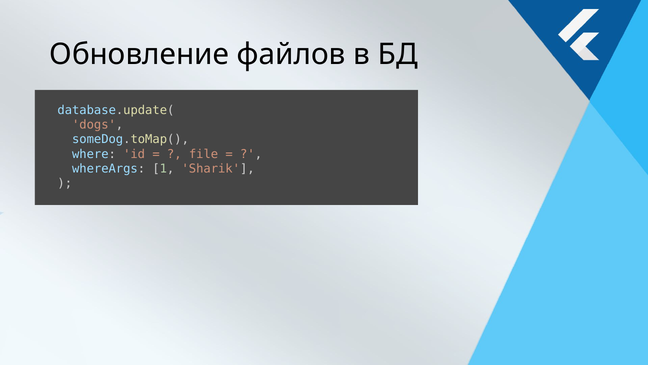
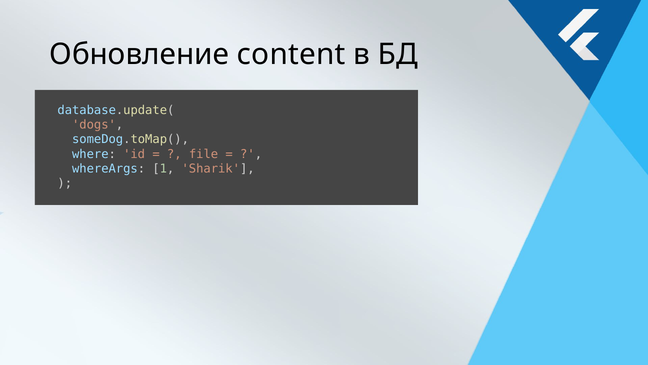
файлов: файлов -> content
